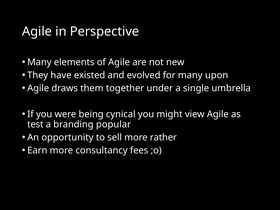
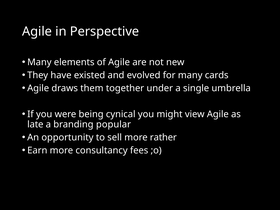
upon: upon -> cards
test: test -> late
